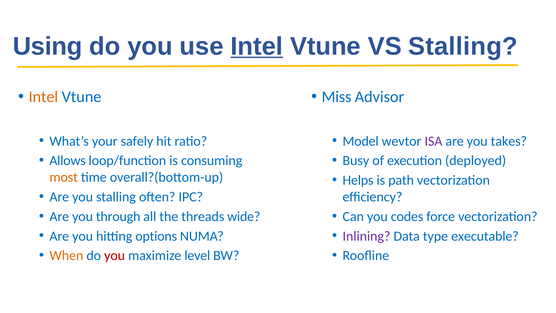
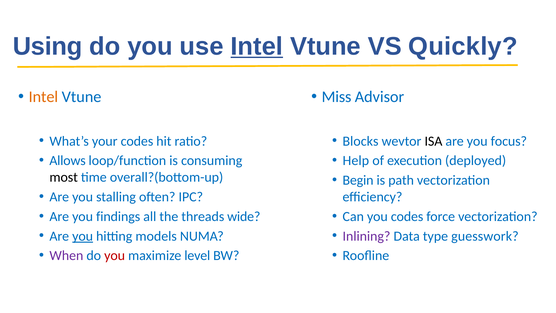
VS Stalling: Stalling -> Quickly
your safely: safely -> codes
Model: Model -> Blocks
ISA colour: purple -> black
takes: takes -> focus
Busy: Busy -> Help
most colour: orange -> black
Helps: Helps -> Begin
through: through -> findings
you at (83, 236) underline: none -> present
options: options -> models
executable: executable -> guesswork
When colour: orange -> purple
